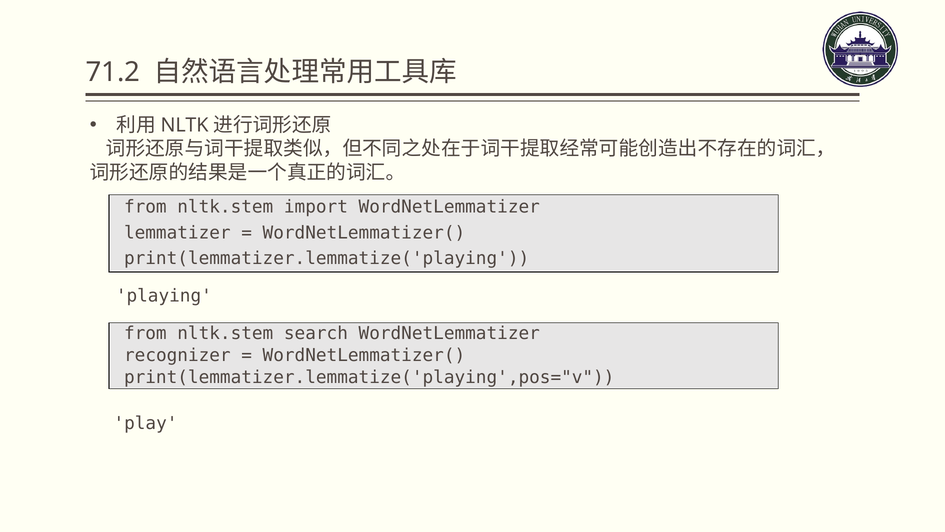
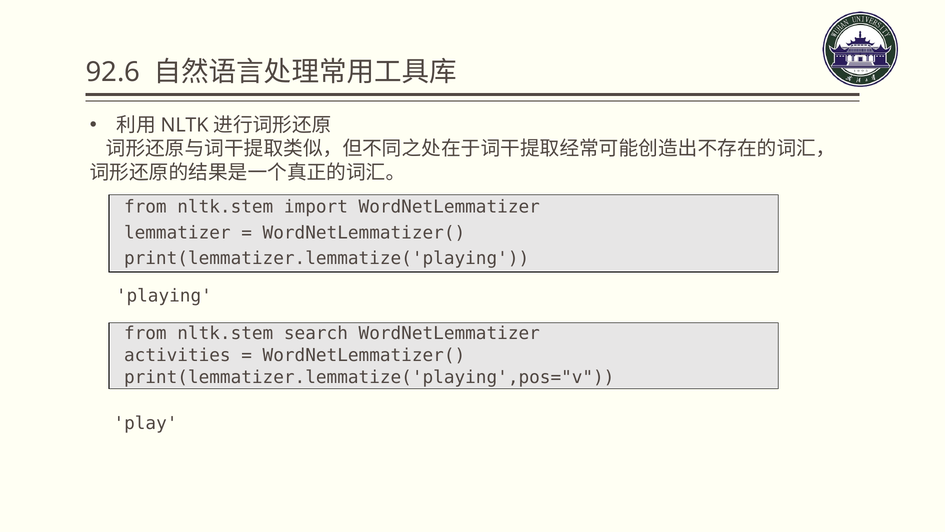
71.2: 71.2 -> 92.6
recognizer: recognizer -> activities
